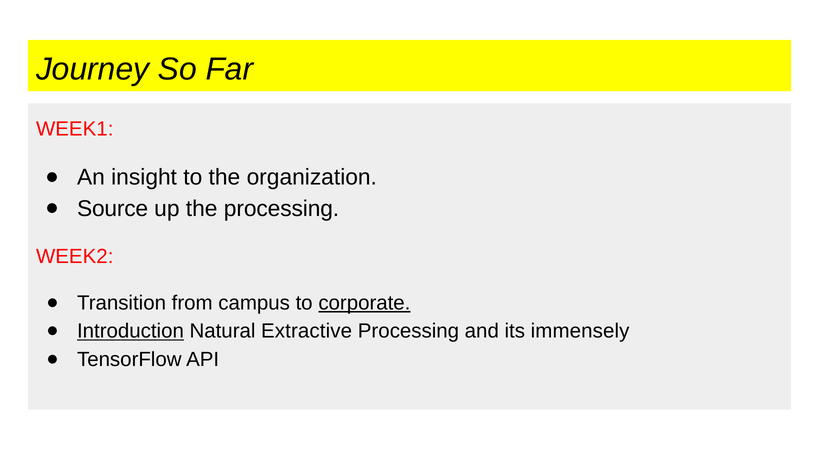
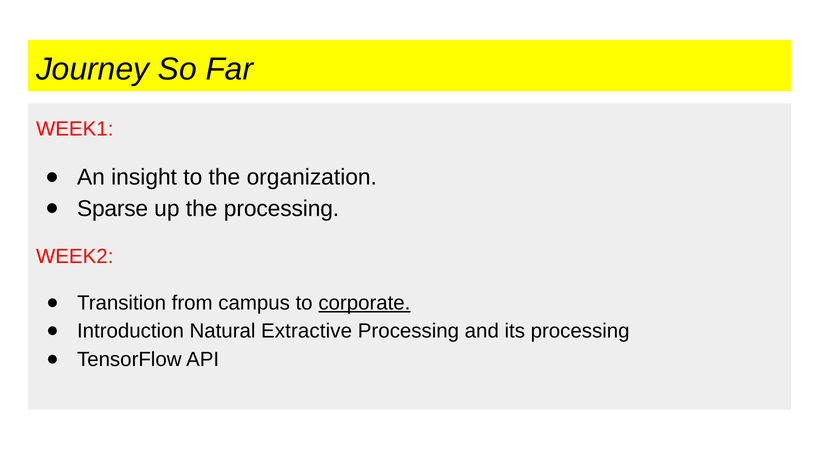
Source: Source -> Sparse
Introduction underline: present -> none
its immensely: immensely -> processing
